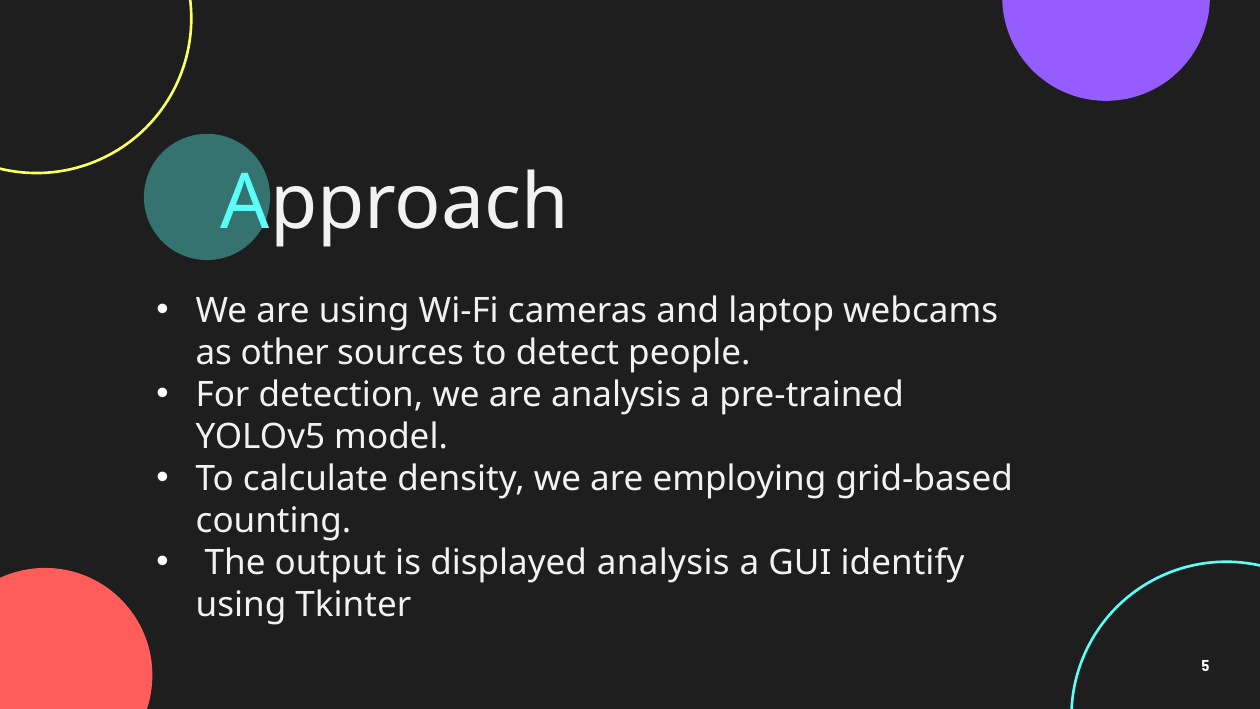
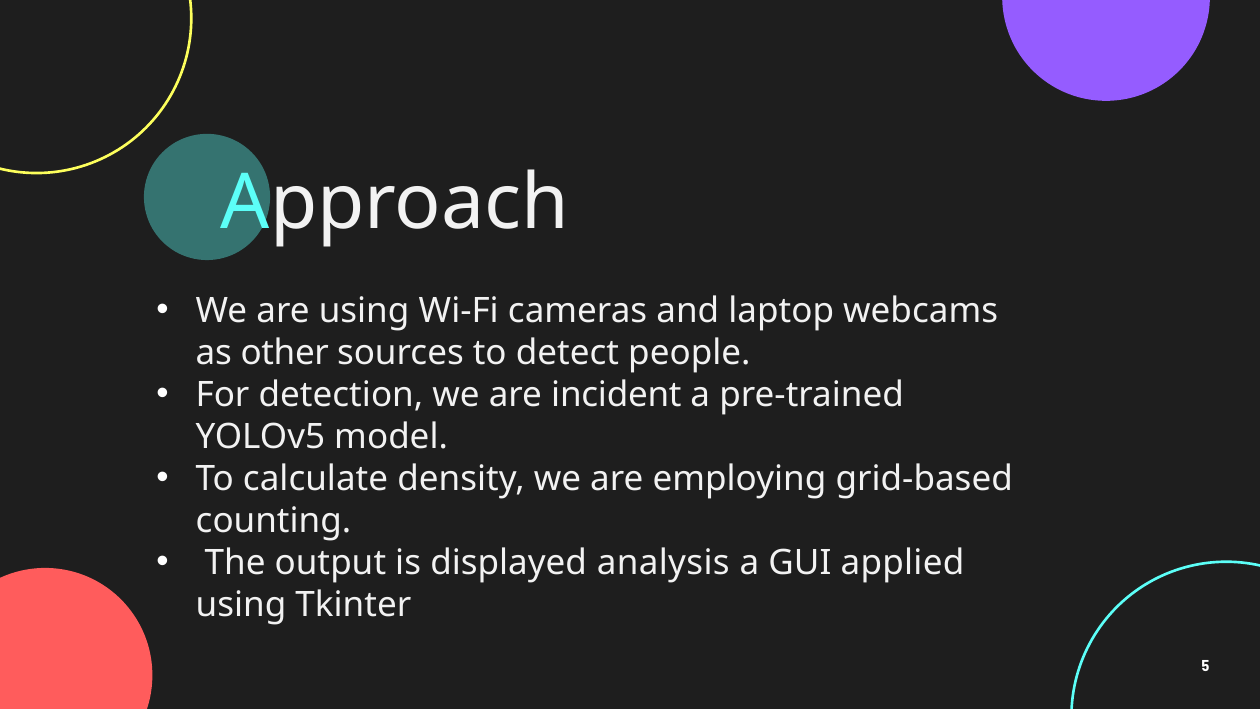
are analysis: analysis -> incident
identify: identify -> applied
